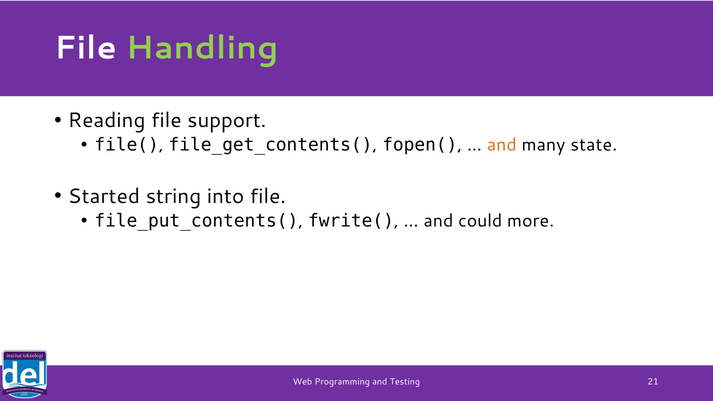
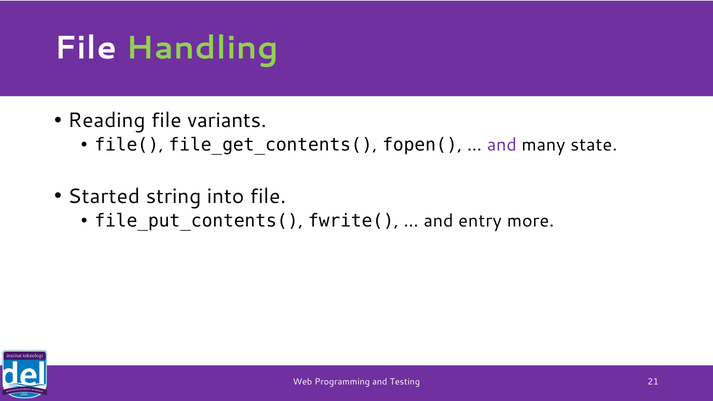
support: support -> variants
and at (502, 145) colour: orange -> purple
could: could -> entry
